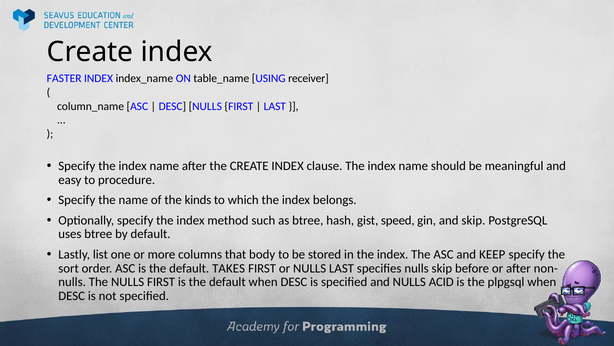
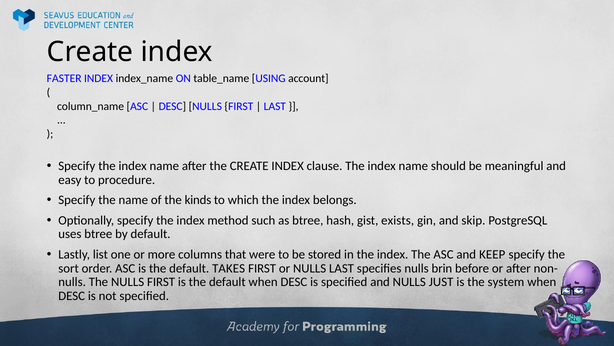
receiver: receiver -> account
speed: speed -> exists
body: body -> were
nulls skip: skip -> brin
ACID: ACID -> JUST
plpgsql: plpgsql -> system
